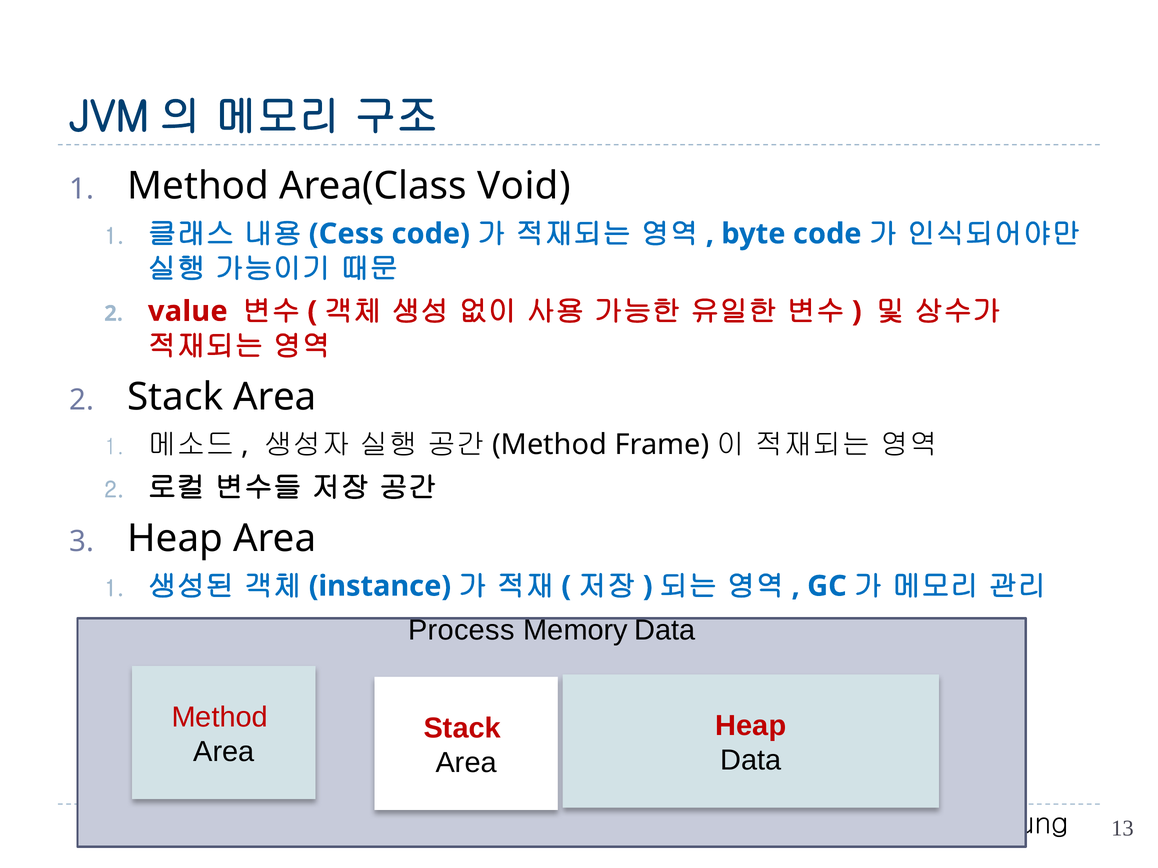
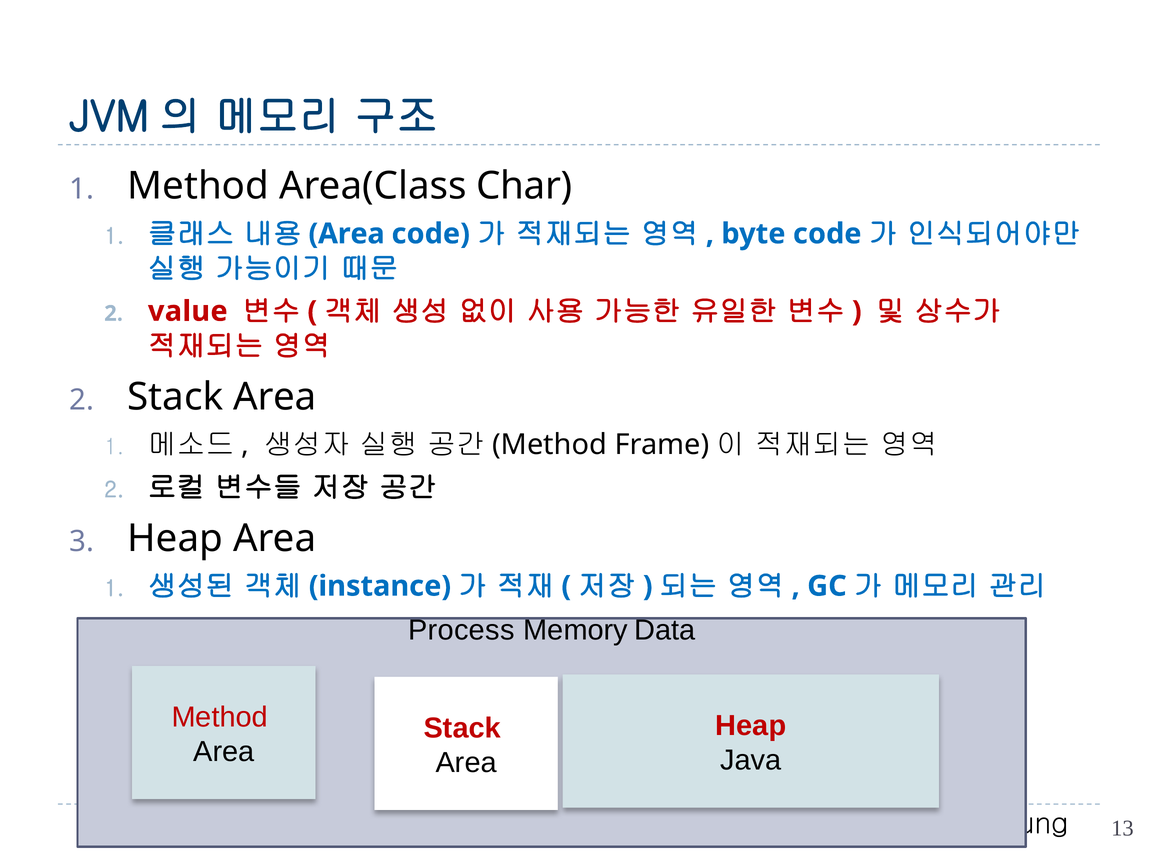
Void: Void -> Char
Cess at (346, 234): Cess -> Area
Data at (751, 761): Data -> Java
